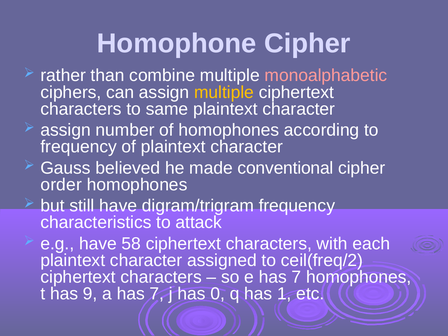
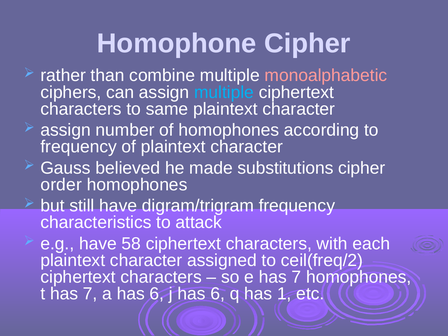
multiple at (224, 92) colour: yellow -> light blue
conventional: conventional -> substitutions
t has 9: 9 -> 7
a has 7: 7 -> 6
j has 0: 0 -> 6
